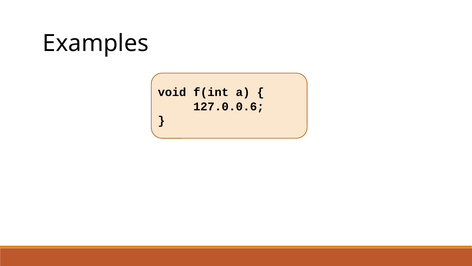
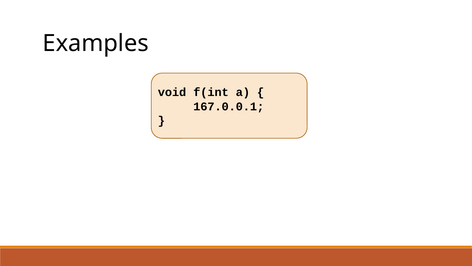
127.0.0.6: 127.0.0.6 -> 167.0.0.1
